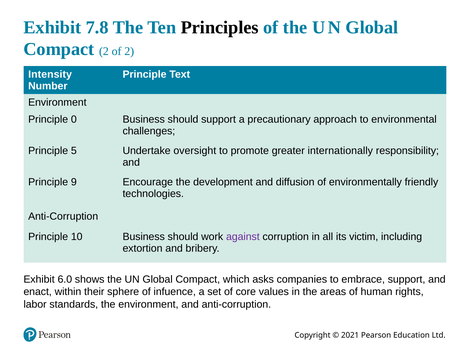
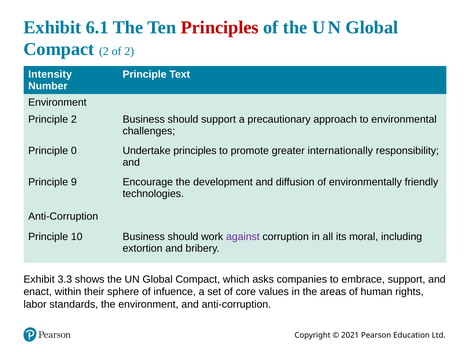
7.8: 7.8 -> 6.1
Principles at (220, 27) colour: black -> red
Principle 0: 0 -> 2
5: 5 -> 0
Undertake oversight: oversight -> principles
victim: victim -> moral
6.0: 6.0 -> 3.3
